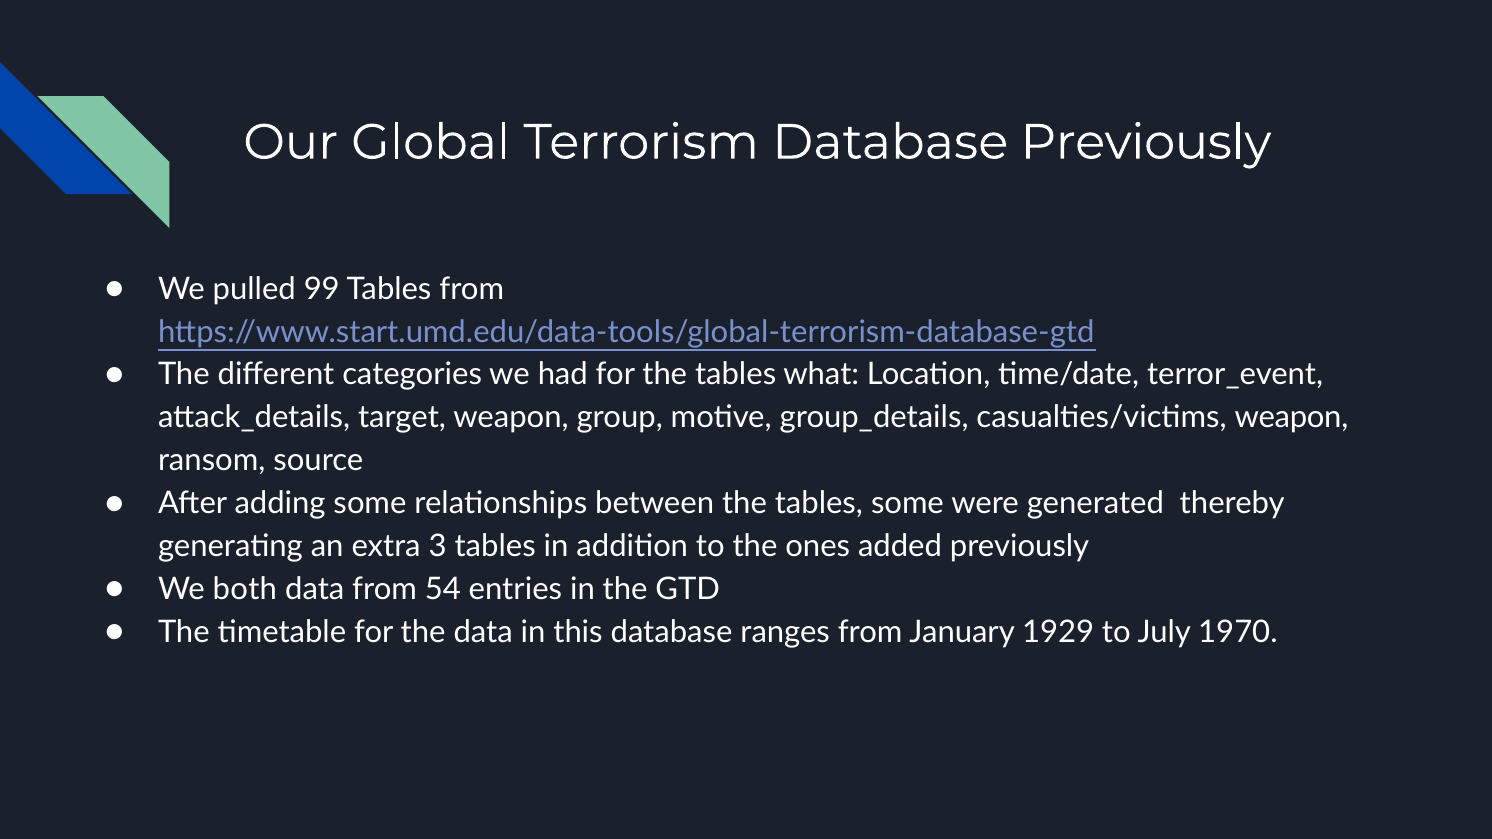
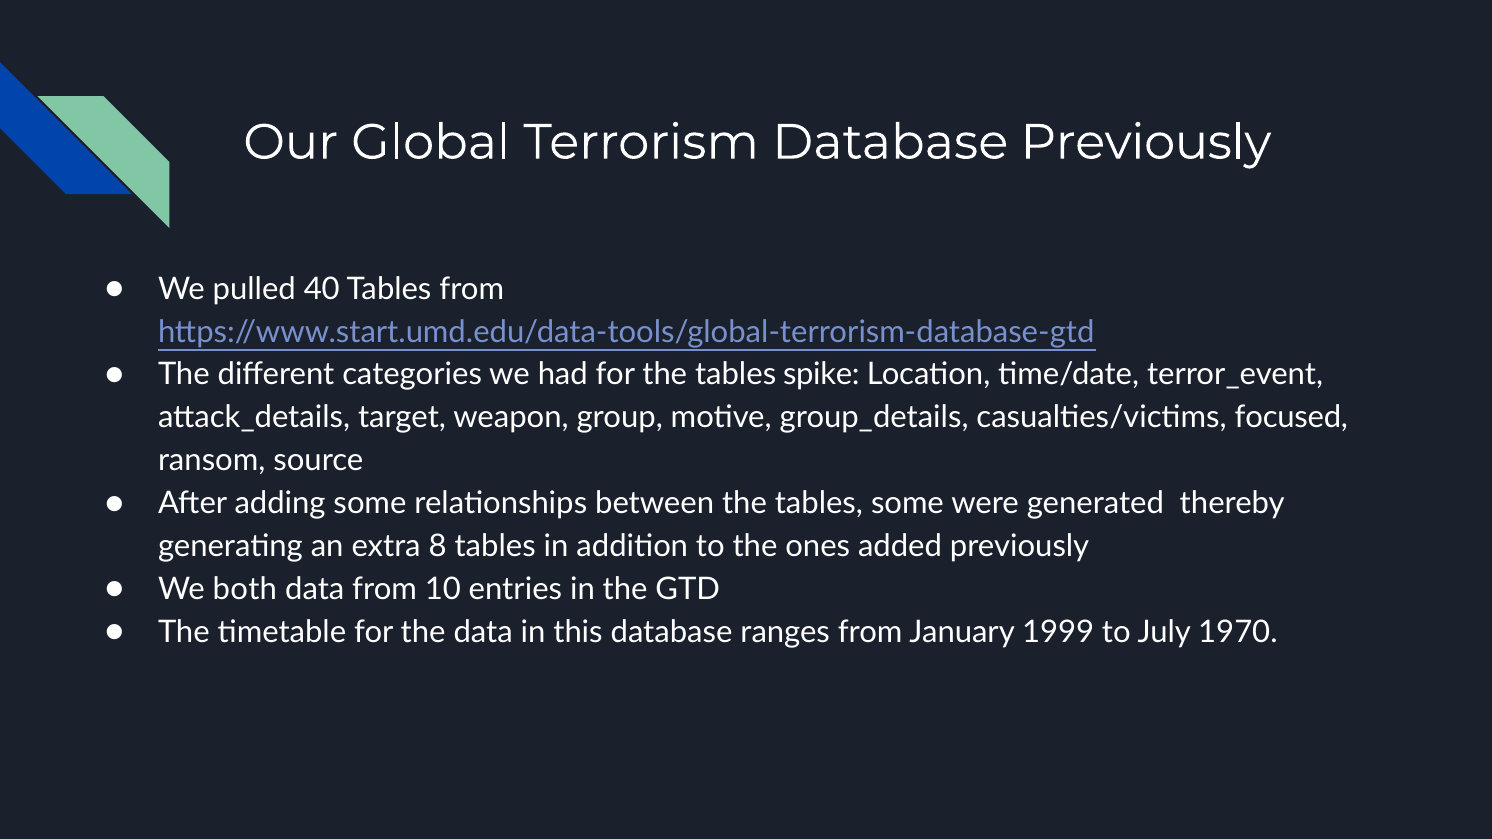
99: 99 -> 40
what: what -> spike
casualties/victims weapon: weapon -> focused
3: 3 -> 8
54: 54 -> 10
1929: 1929 -> 1999
